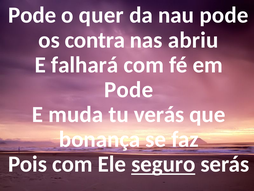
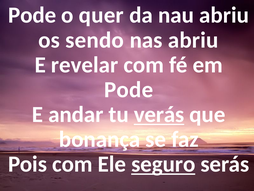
nau pode: pode -> abriu
contra: contra -> sendo
falhará: falhará -> revelar
muda: muda -> andar
verás underline: none -> present
